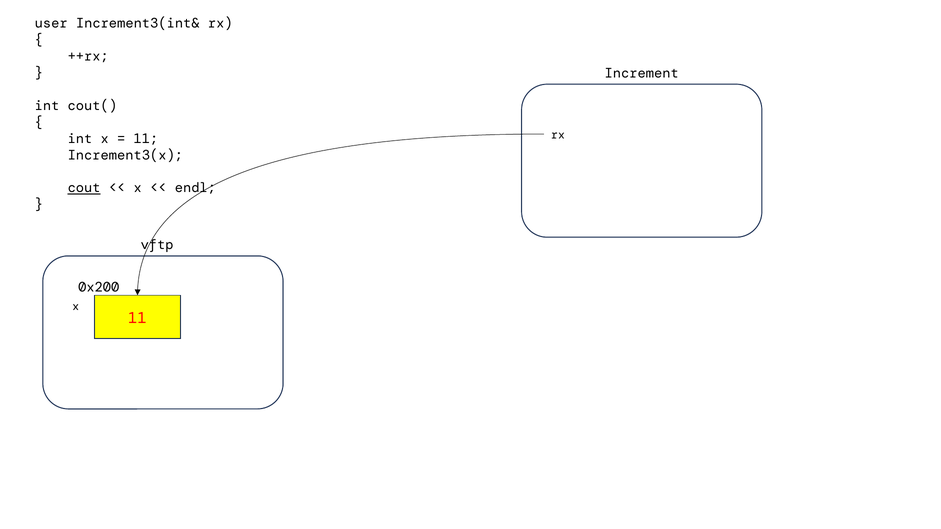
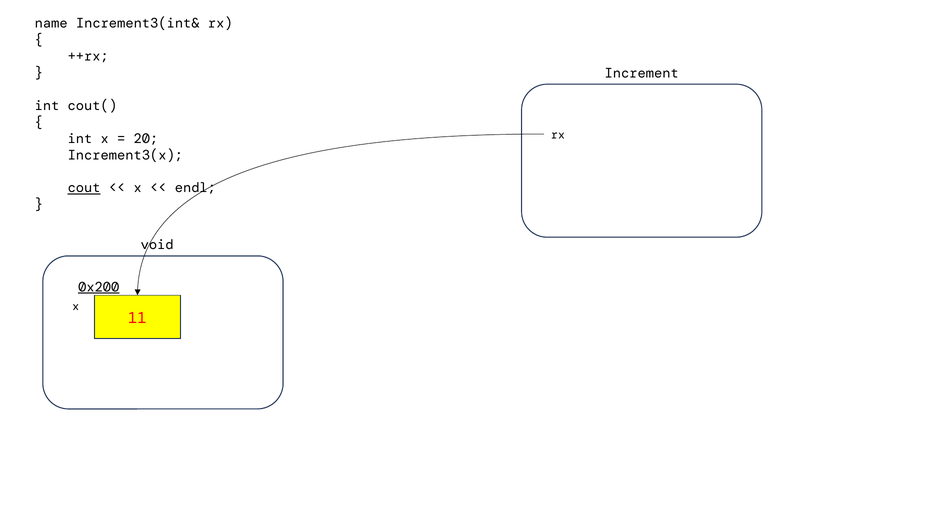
user: user -> name
11 at (146, 139): 11 -> 20
vftp: vftp -> void
0x200 underline: none -> present
